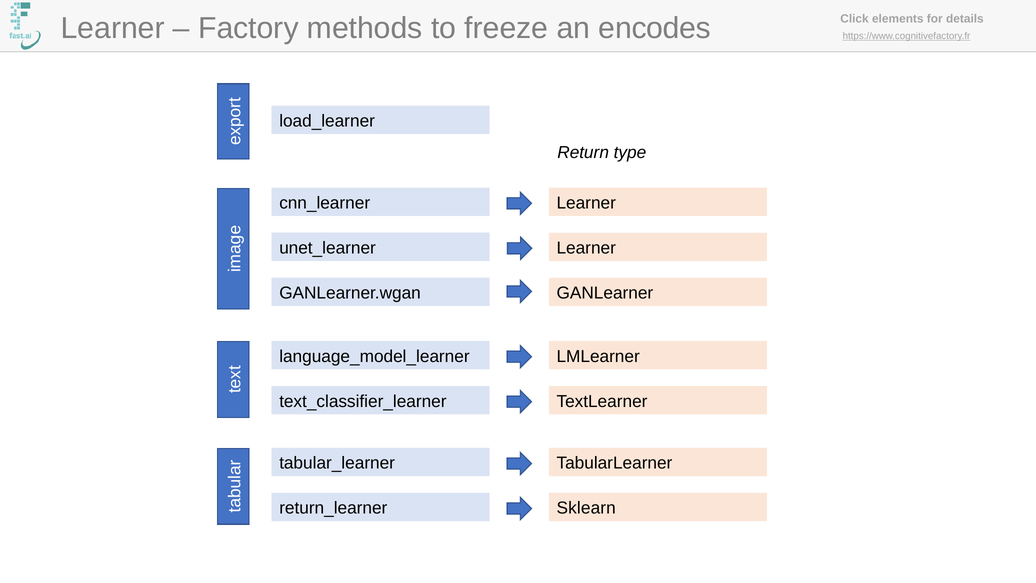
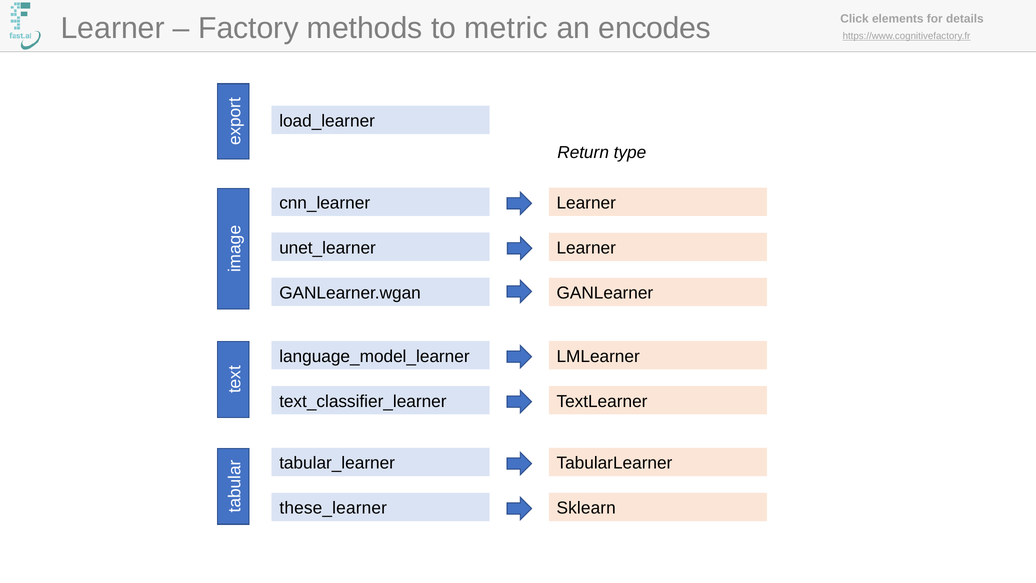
freeze: freeze -> metric
return_learner: return_learner -> these_learner
